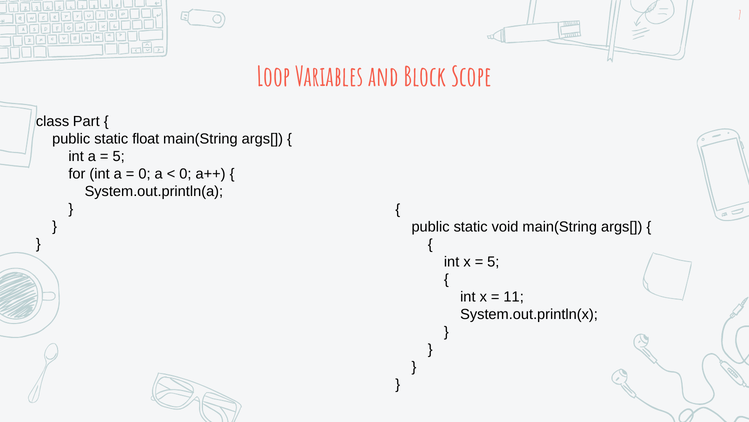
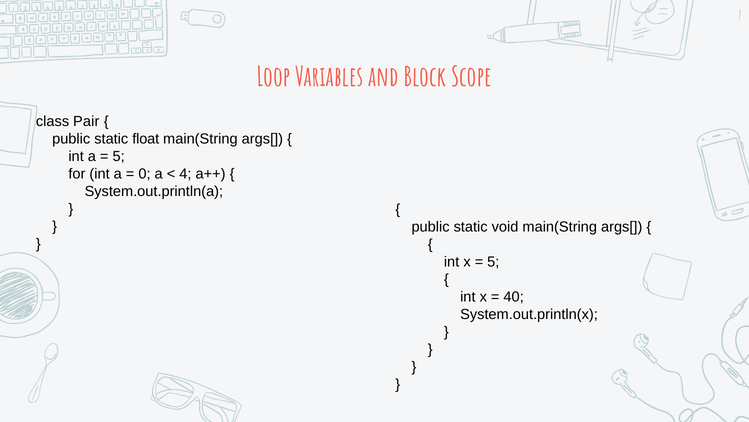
Part: Part -> Pair
0 at (185, 174): 0 -> 4
11: 11 -> 40
